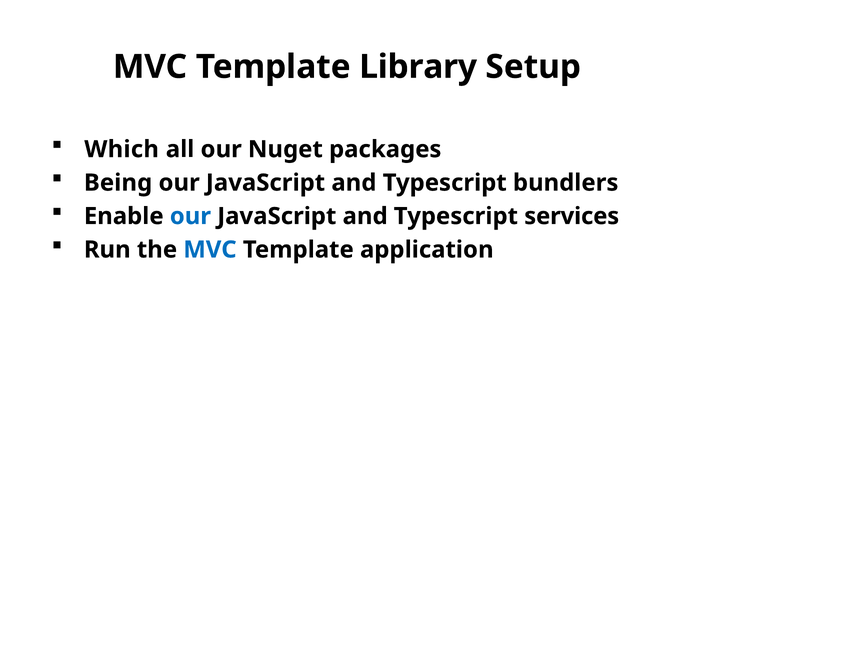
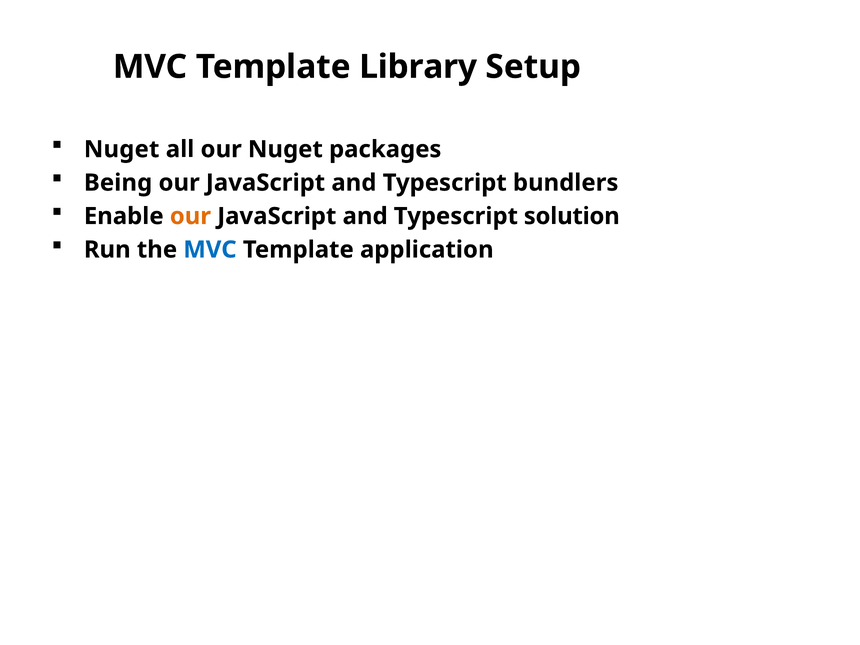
Which at (122, 149): Which -> Nuget
our at (190, 216) colour: blue -> orange
services: services -> solution
